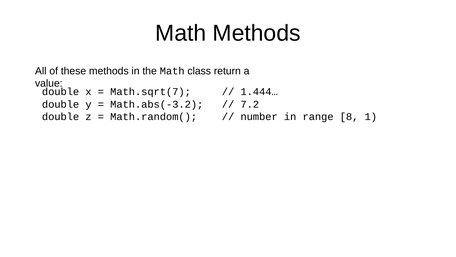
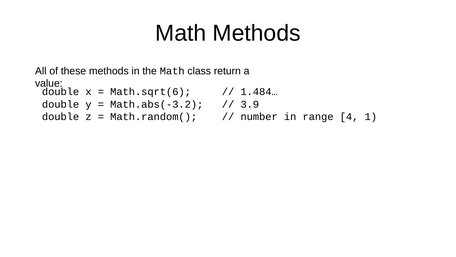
Math.sqrt(7: Math.sqrt(7 -> Math.sqrt(6
1.444…: 1.444… -> 1.484…
7.2: 7.2 -> 3.9
8: 8 -> 4
